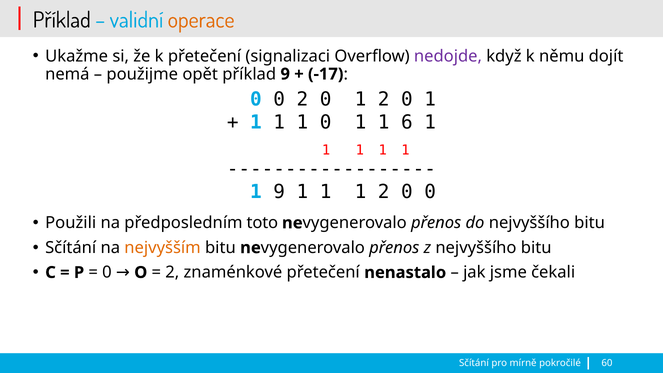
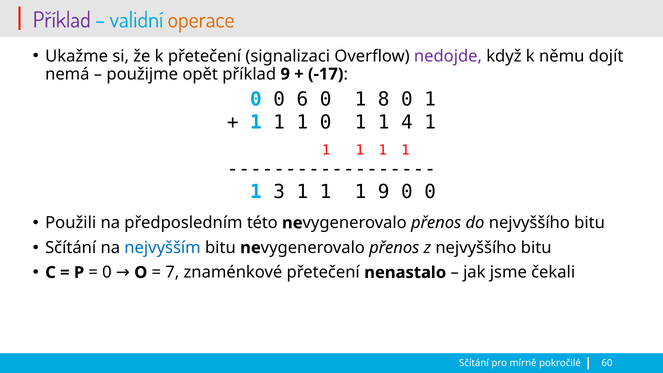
Příklad at (62, 20) colour: black -> purple
0 2: 2 -> 6
0 1 2: 2 -> 8
6: 6 -> 4
1 9: 9 -> 3
1 1 2: 2 -> 9
toto: toto -> této
nejvyšším colour: orange -> blue
2 at (172, 272): 2 -> 7
